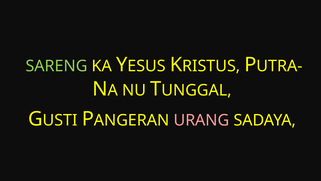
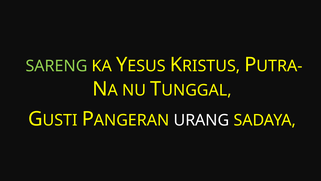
URANG colour: pink -> white
